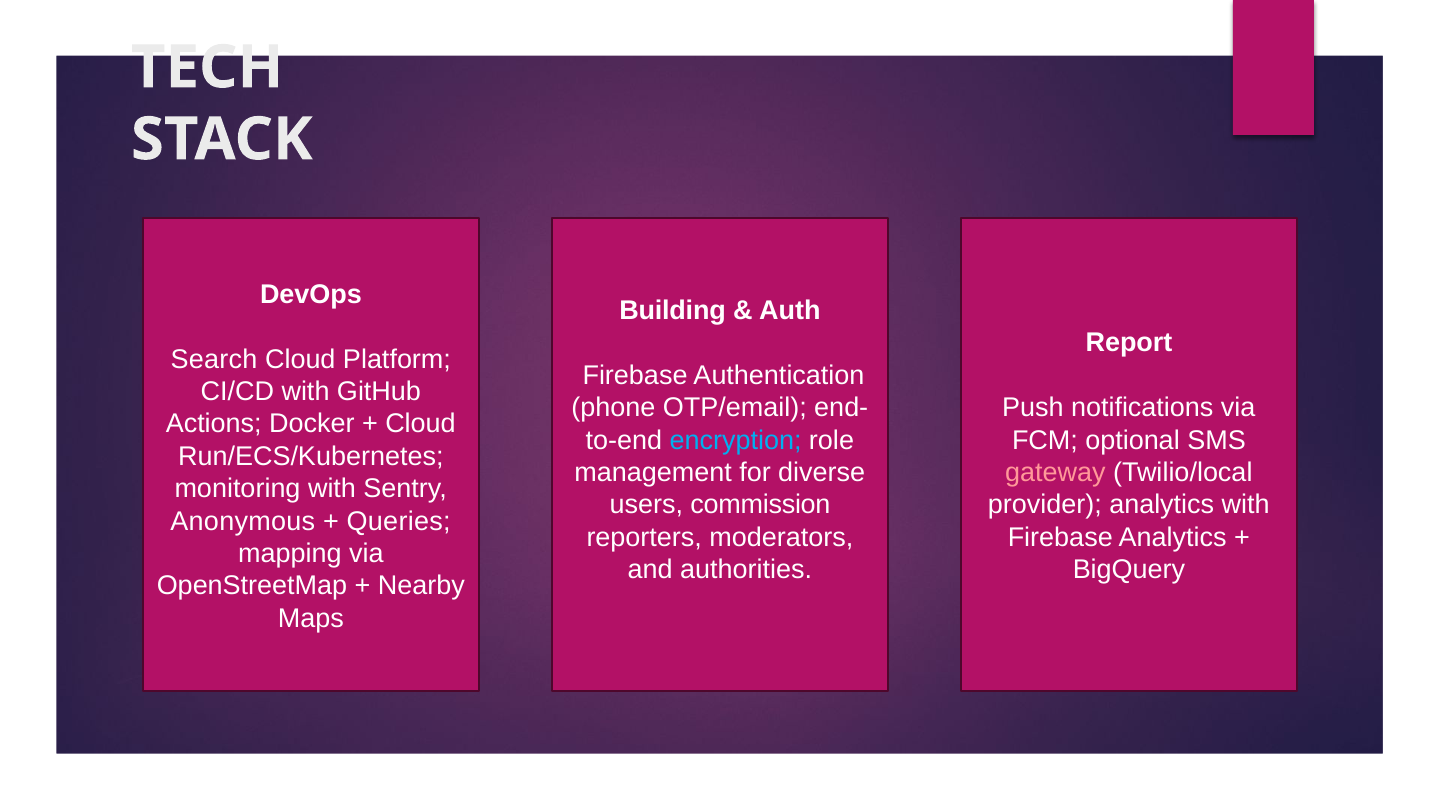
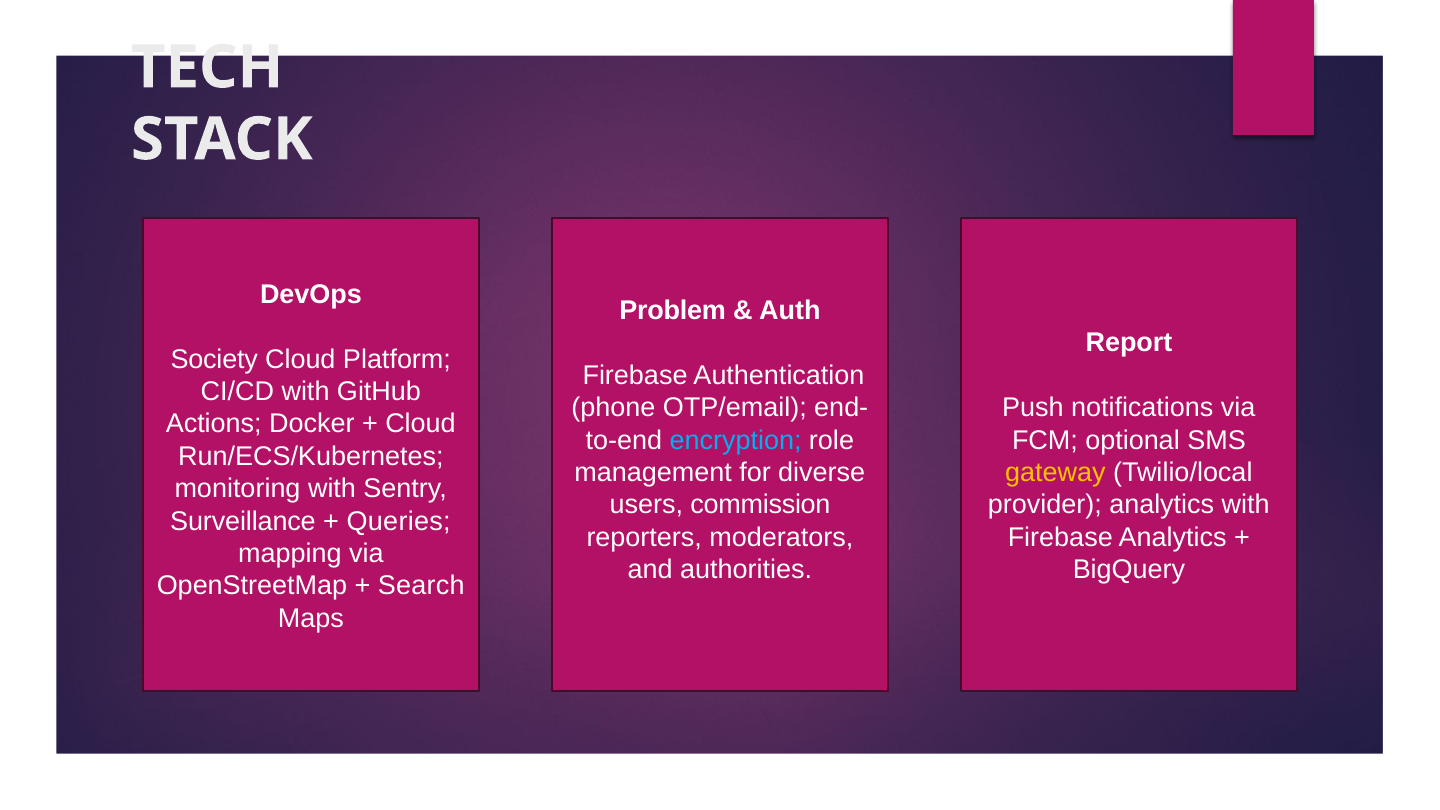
Building: Building -> Problem
Search: Search -> Society
gateway colour: pink -> yellow
Anonymous: Anonymous -> Surveillance
Nearby: Nearby -> Search
